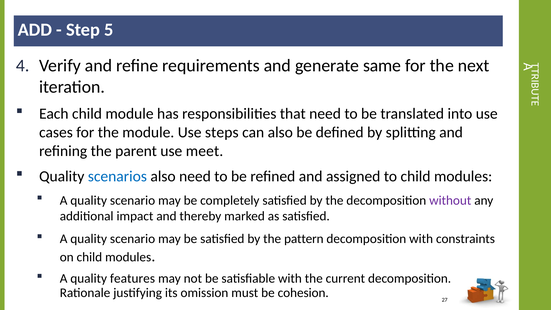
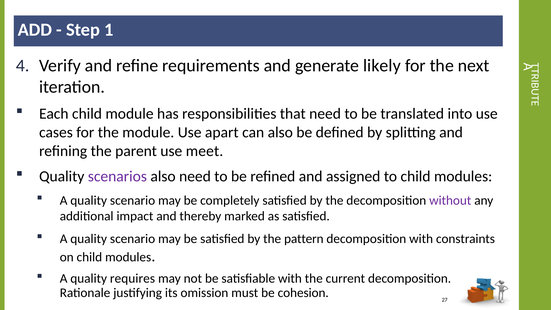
5: 5 -> 1
same: same -> likely
steps: steps -> apart
scenarios colour: blue -> purple
features: features -> requires
